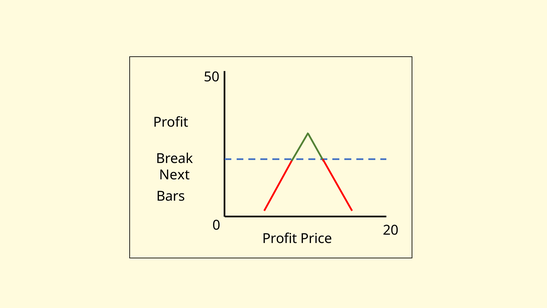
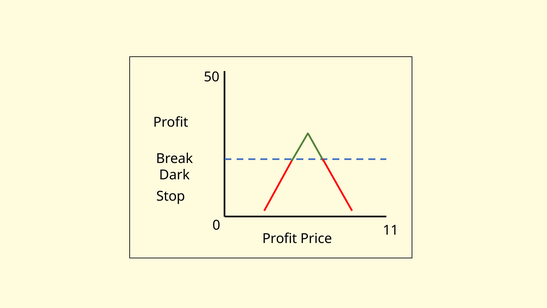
Next: Next -> Dark
Bars: Bars -> Stop
20: 20 -> 11
